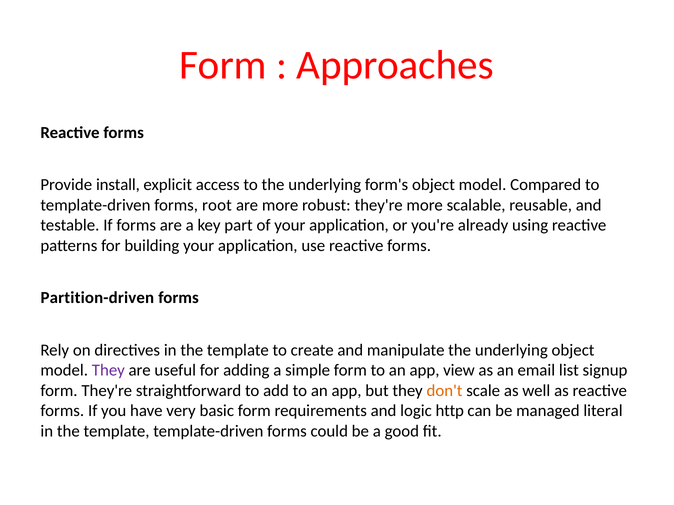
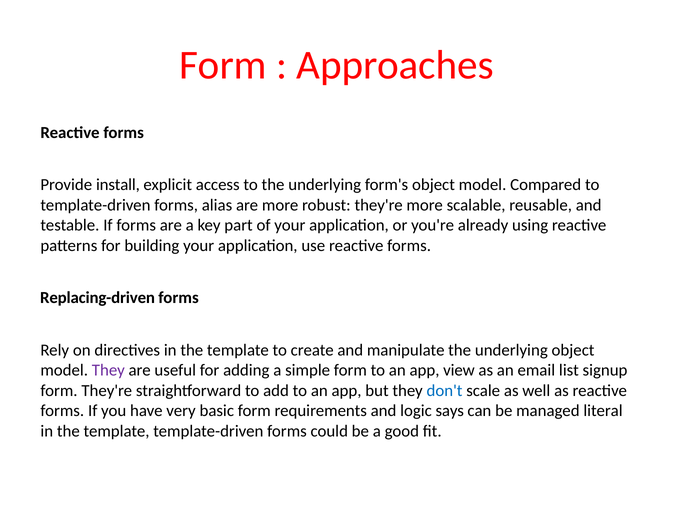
root: root -> alias
Partition-driven: Partition-driven -> Replacing-driven
don't colour: orange -> blue
http: http -> says
